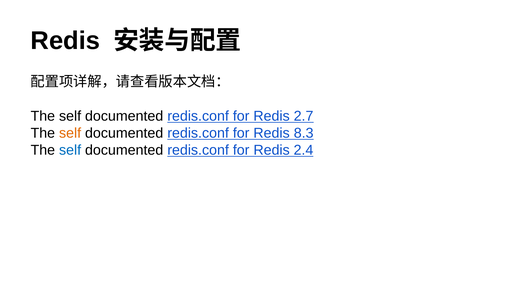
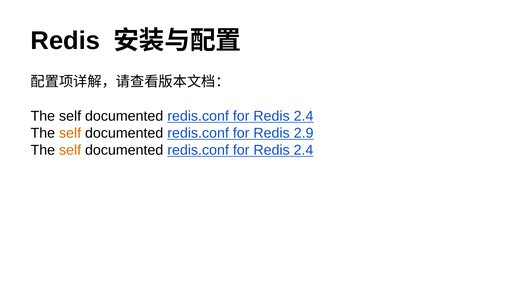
2.7 at (304, 116): 2.7 -> 2.4
8.3: 8.3 -> 2.9
self at (70, 150) colour: blue -> orange
